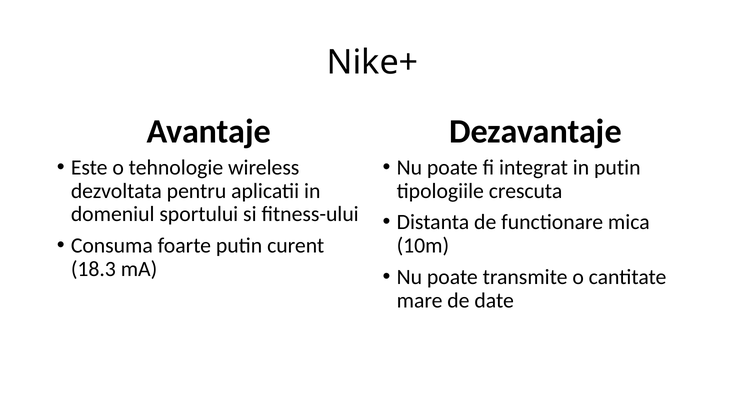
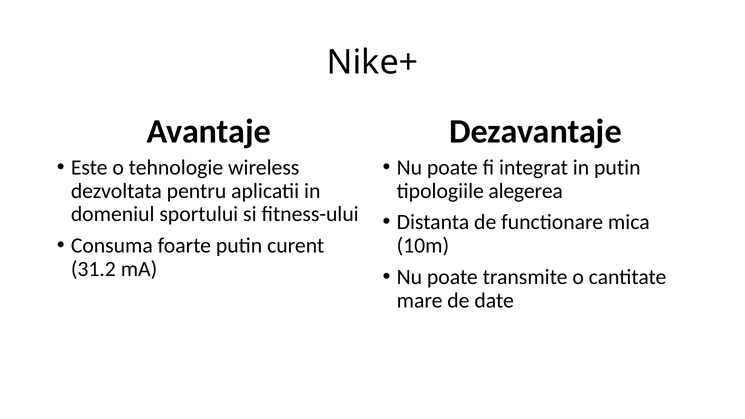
crescuta: crescuta -> alegerea
18.3: 18.3 -> 31.2
